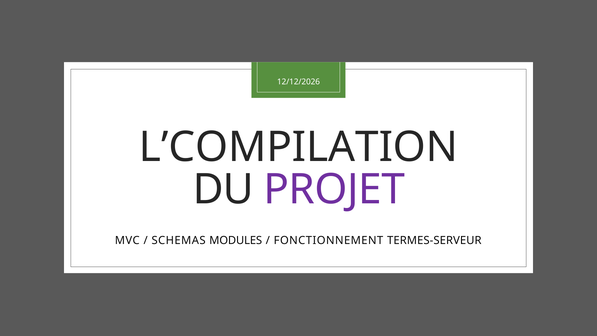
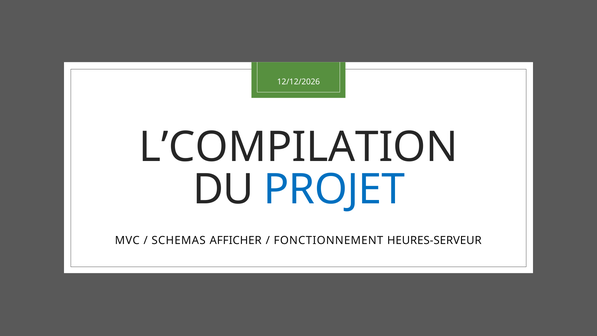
PROJET colour: purple -> blue
MODULES: MODULES -> AFFICHER
TERMES-SERVEUR: TERMES-SERVEUR -> HEURES-SERVEUR
